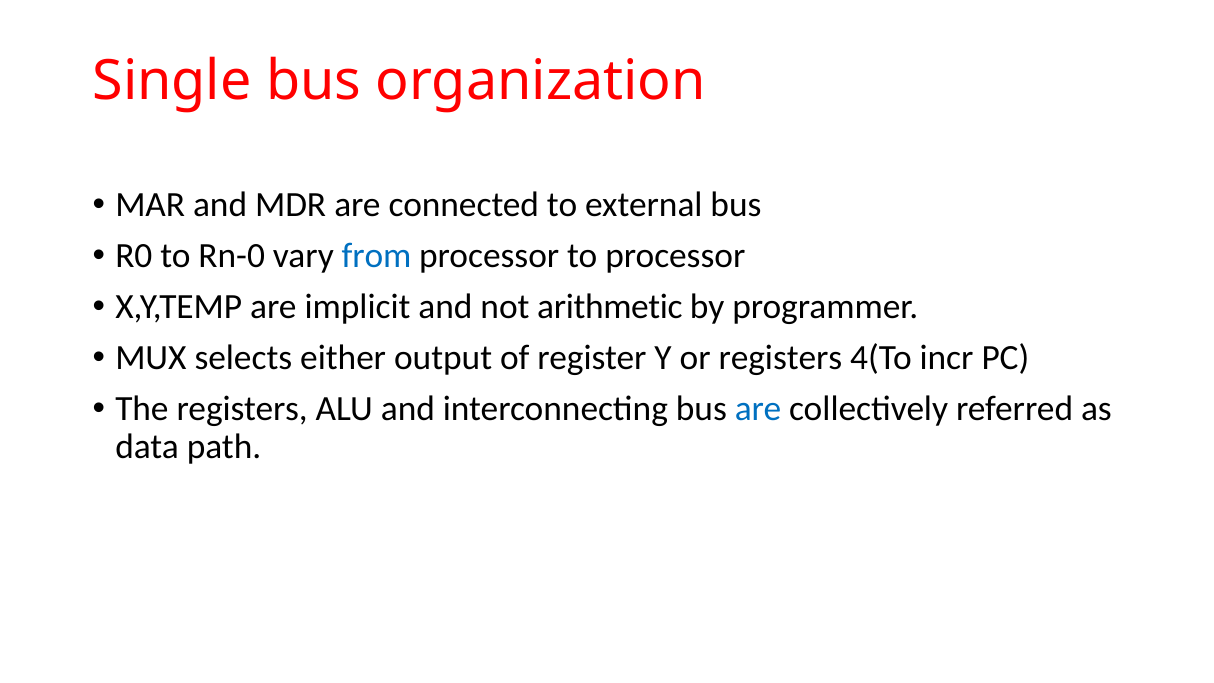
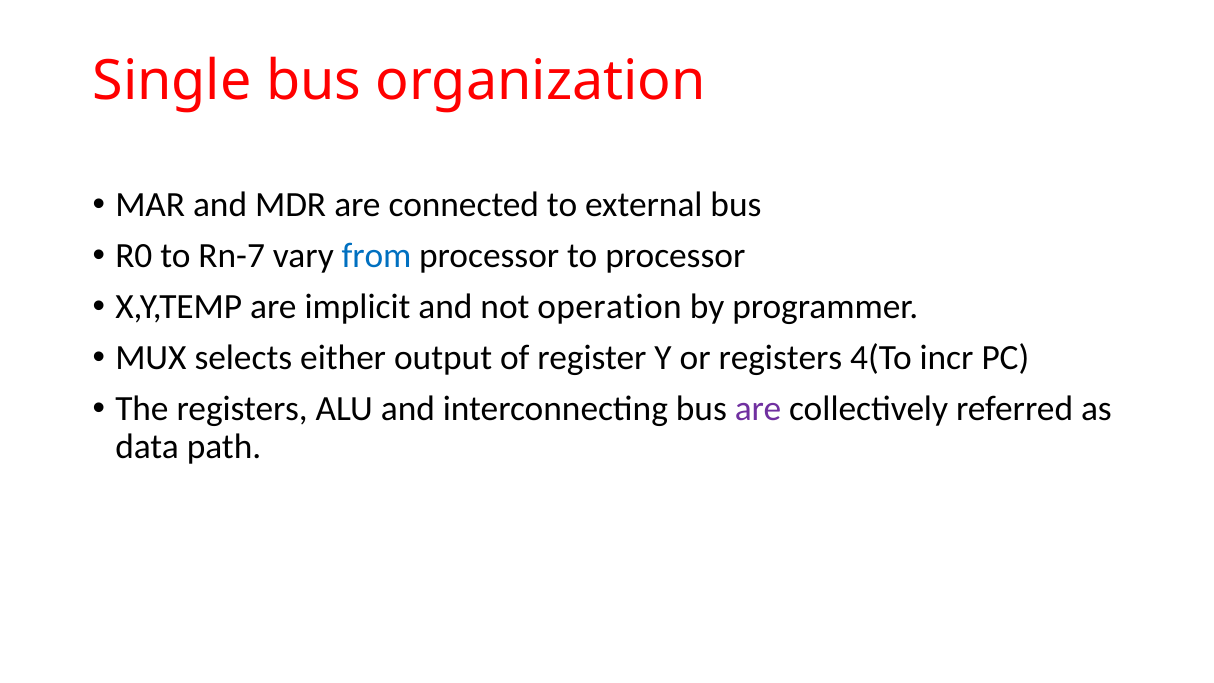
Rn-0: Rn-0 -> Rn-7
arithmetic: arithmetic -> operation
are at (758, 409) colour: blue -> purple
